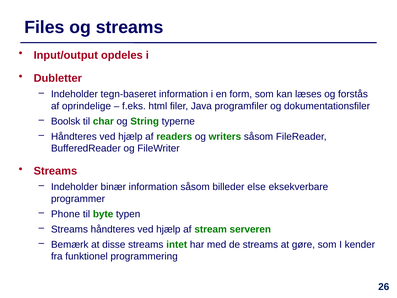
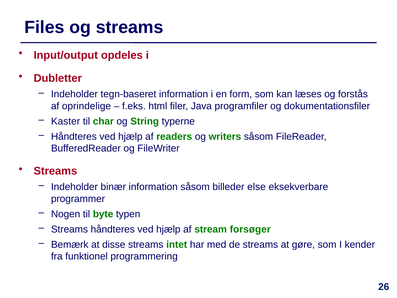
Boolsk: Boolsk -> Kaster
Phone: Phone -> Nogen
serveren: serveren -> forsøger
